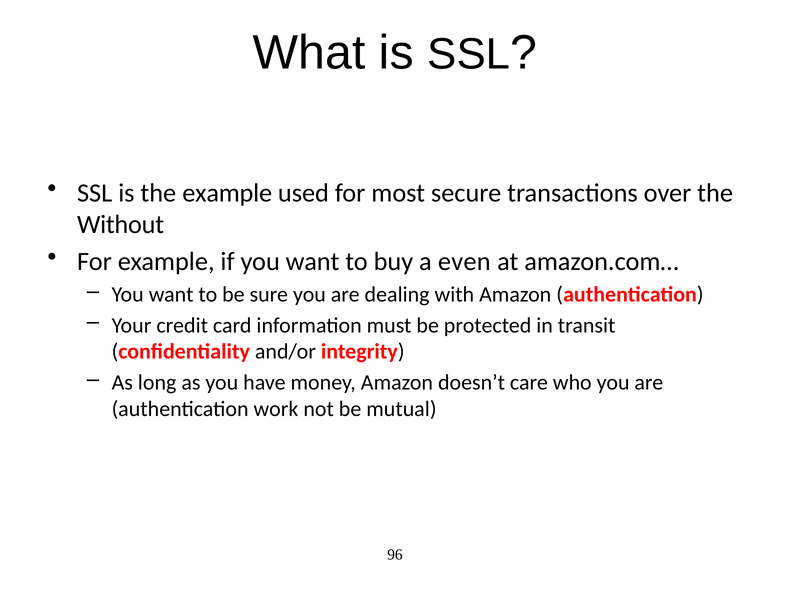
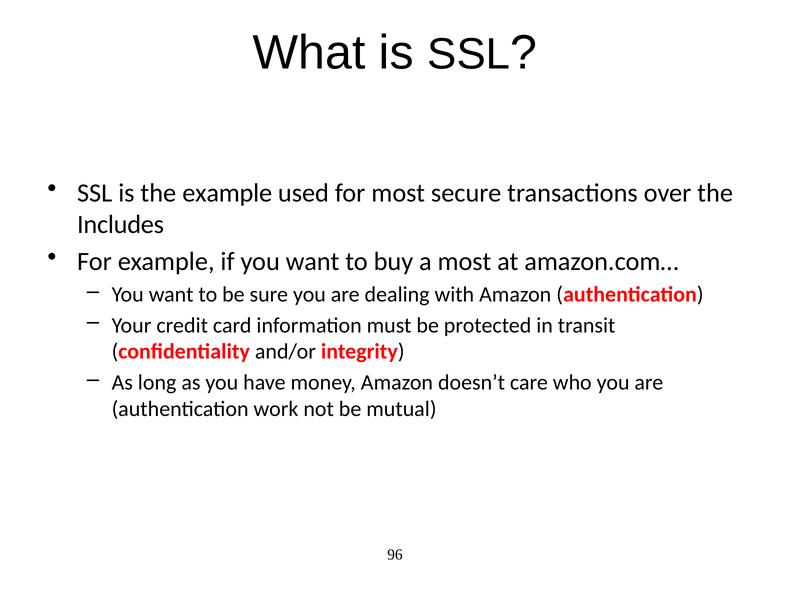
Without: Without -> Includes
a even: even -> most
